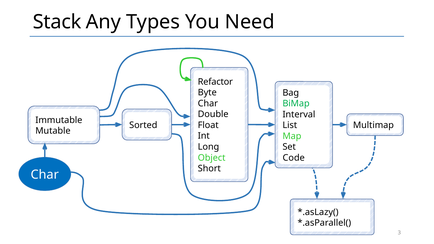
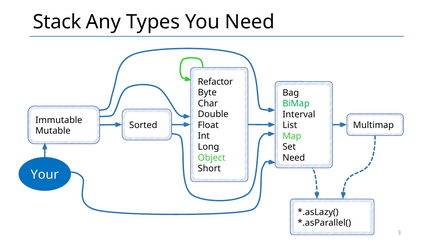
Code at (294, 158): Code -> Need
Char at (45, 175): Char -> Your
